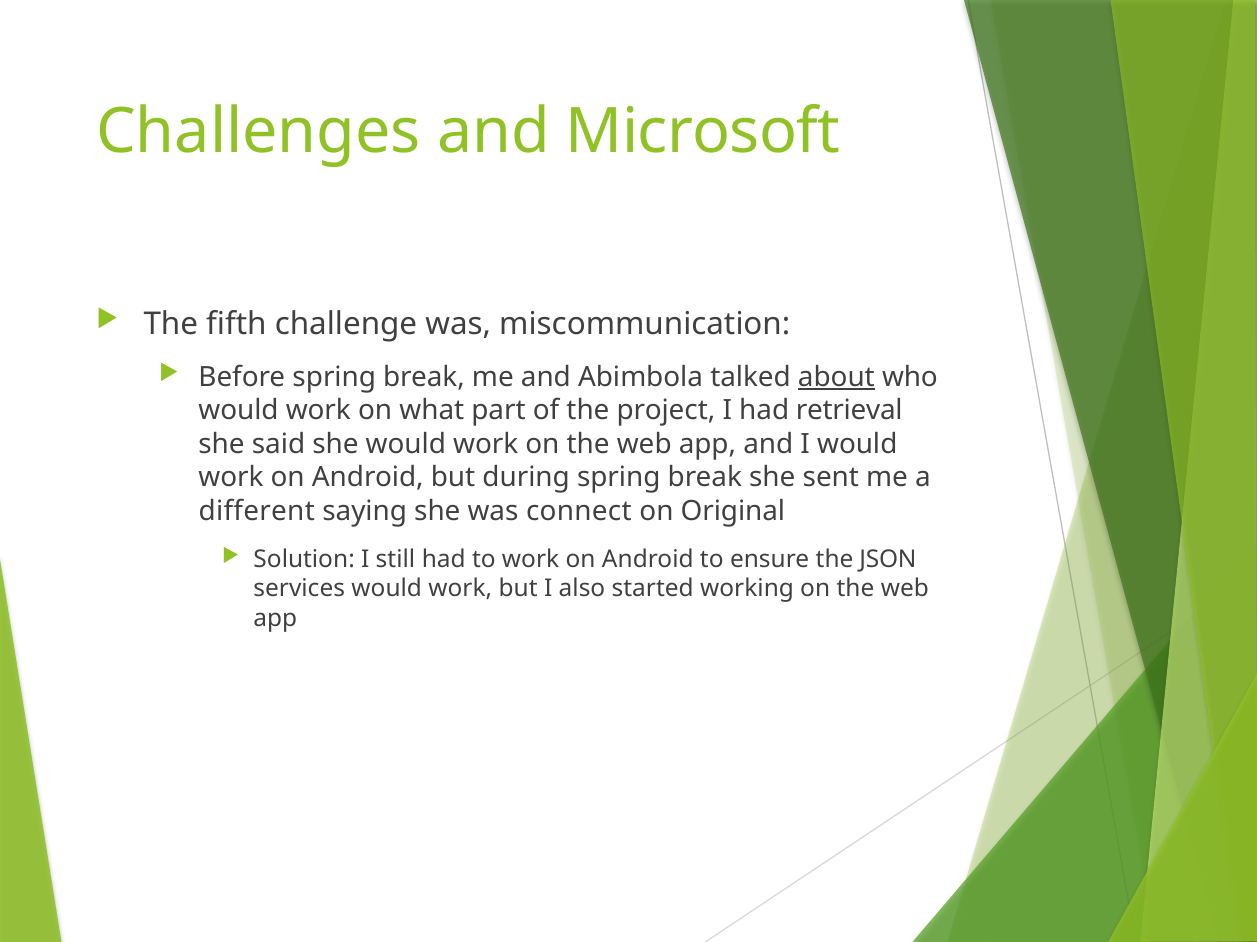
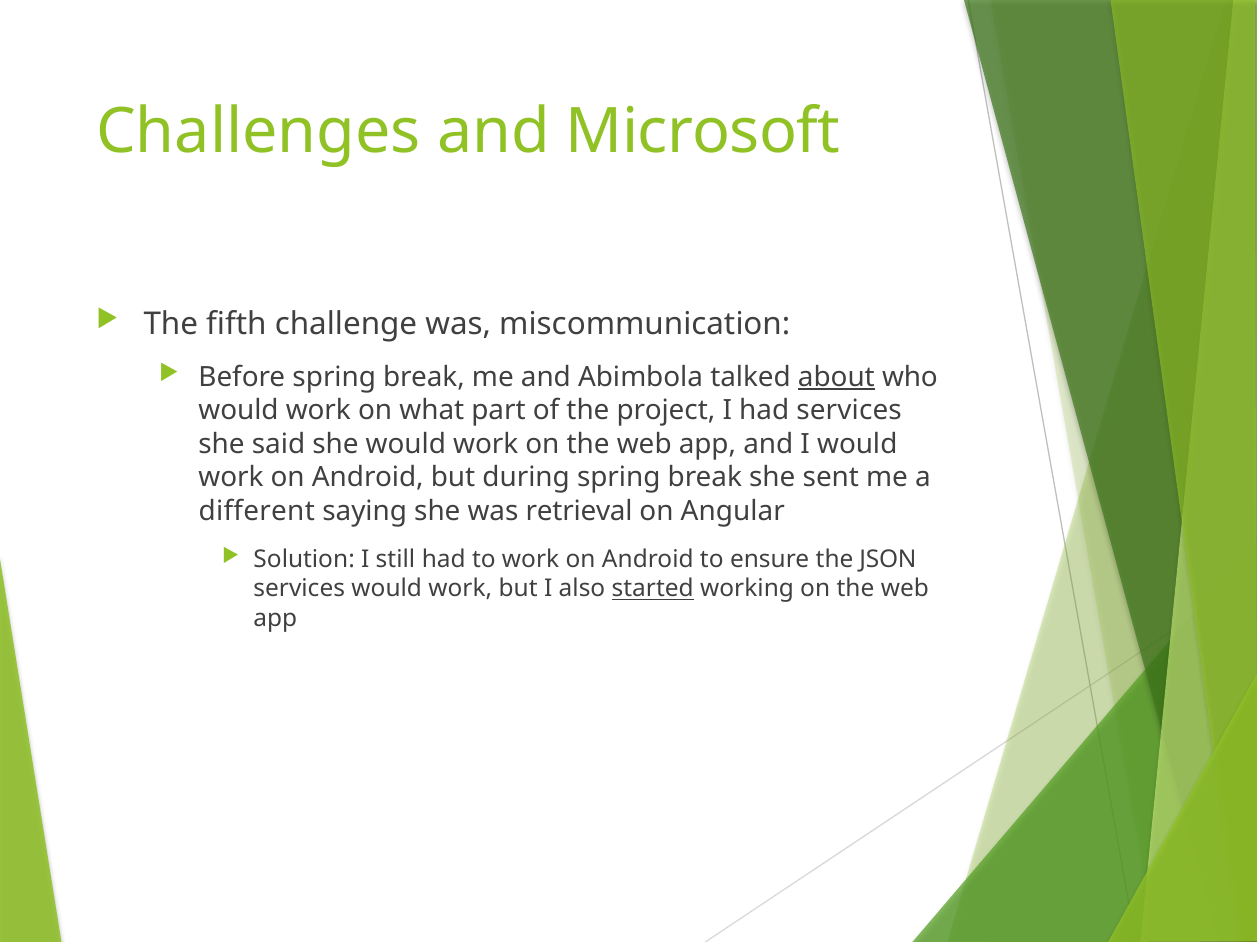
had retrieval: retrieval -> services
connect: connect -> retrieval
Original: Original -> Angular
started underline: none -> present
